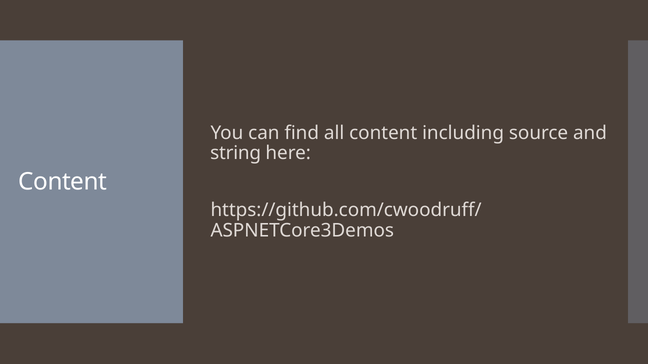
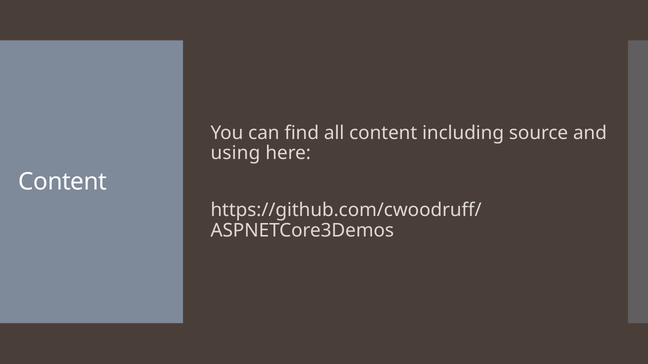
string: string -> using
